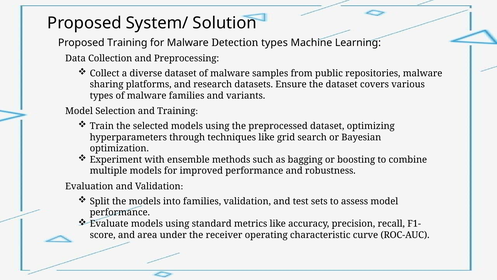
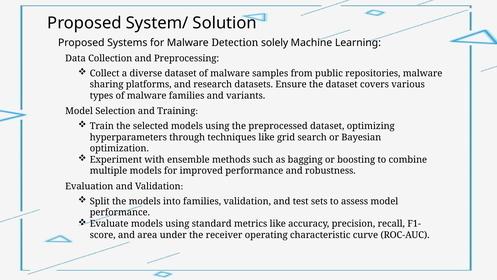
Proposed Training: Training -> Systems
Detection types: types -> solely
